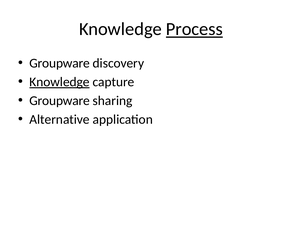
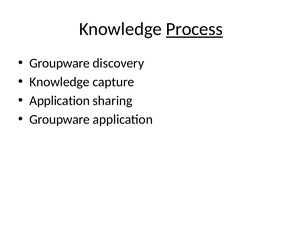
Knowledge at (60, 82) underline: present -> none
Groupware at (60, 101): Groupware -> Application
Alternative at (60, 120): Alternative -> Groupware
